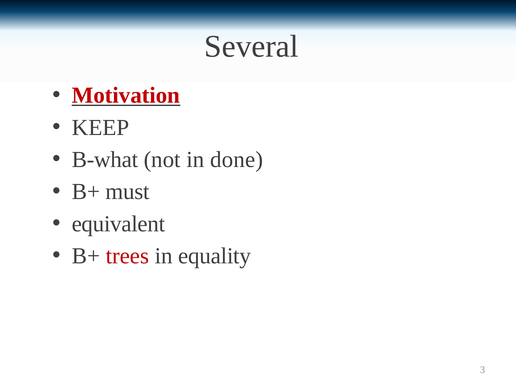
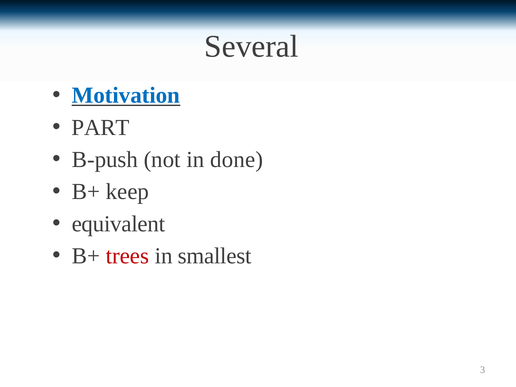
Motivation colour: red -> blue
KEEP: KEEP -> PART
B-what: B-what -> B-push
must: must -> keep
equality: equality -> smallest
